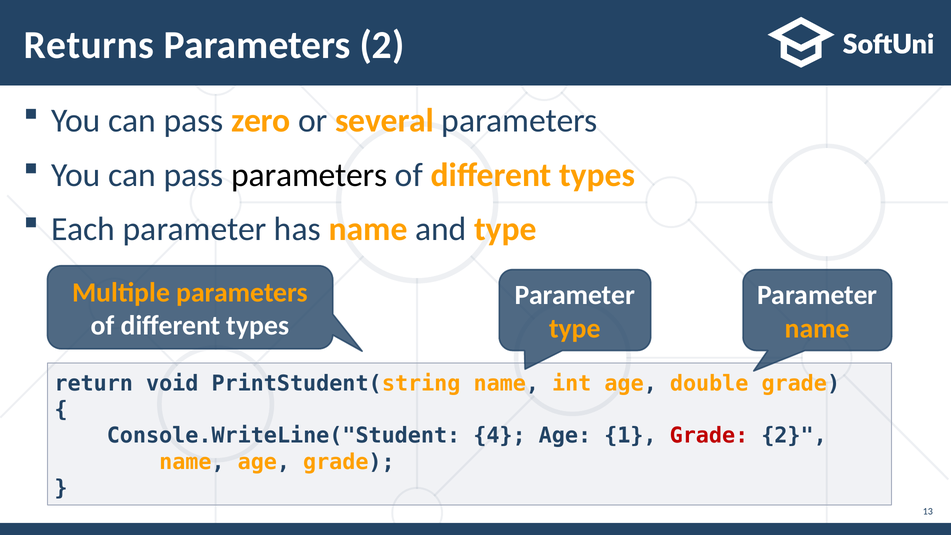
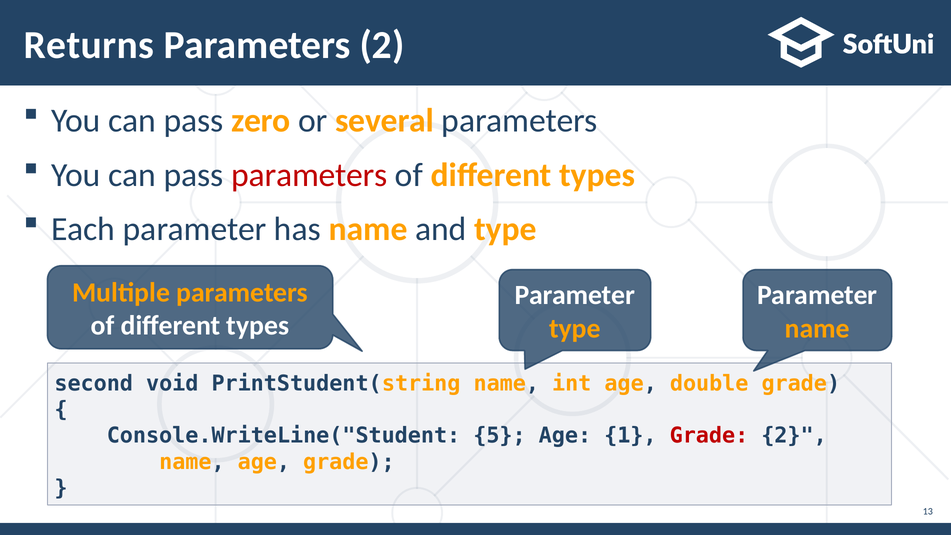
parameters at (309, 175) colour: black -> red
return: return -> second
4: 4 -> 5
